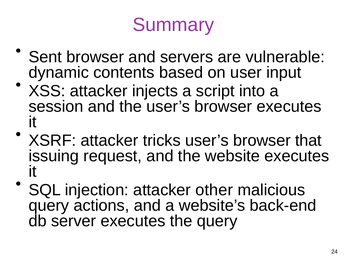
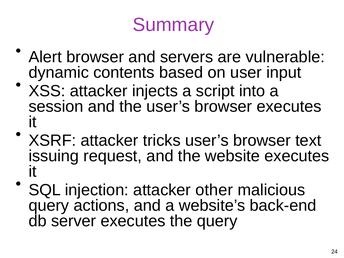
Sent: Sent -> Alert
that: that -> text
